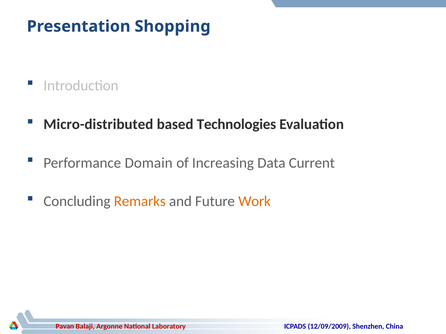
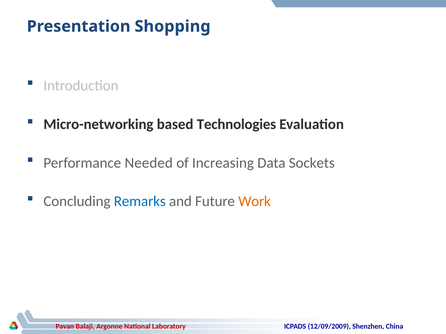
Micro-distributed: Micro-distributed -> Micro-networking
Domain: Domain -> Needed
Current: Current -> Sockets
Remarks colour: orange -> blue
